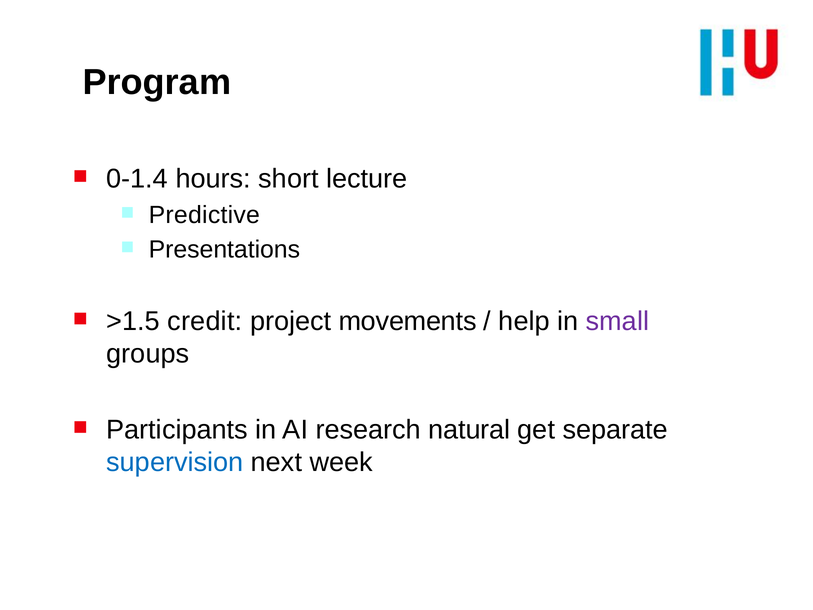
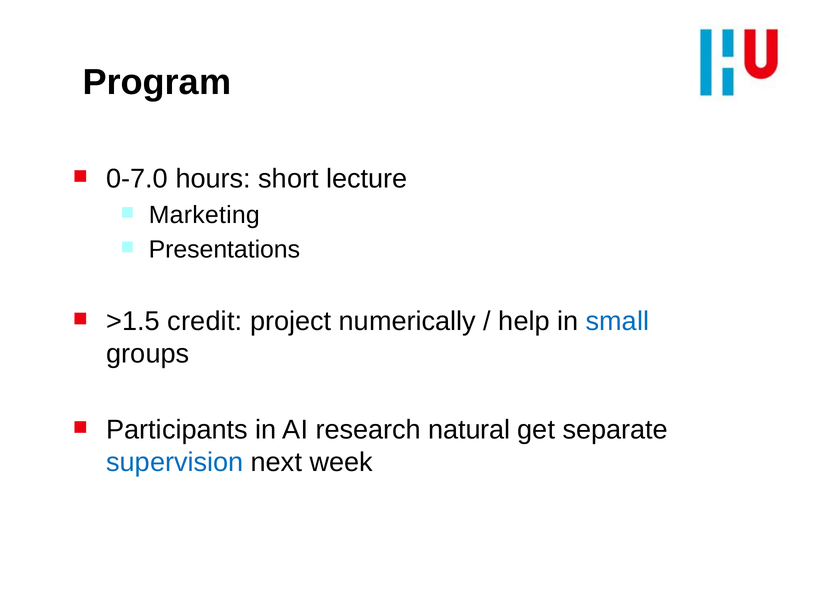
0-1.4: 0-1.4 -> 0-7.0
Predictive: Predictive -> Marketing
movements: movements -> numerically
small colour: purple -> blue
